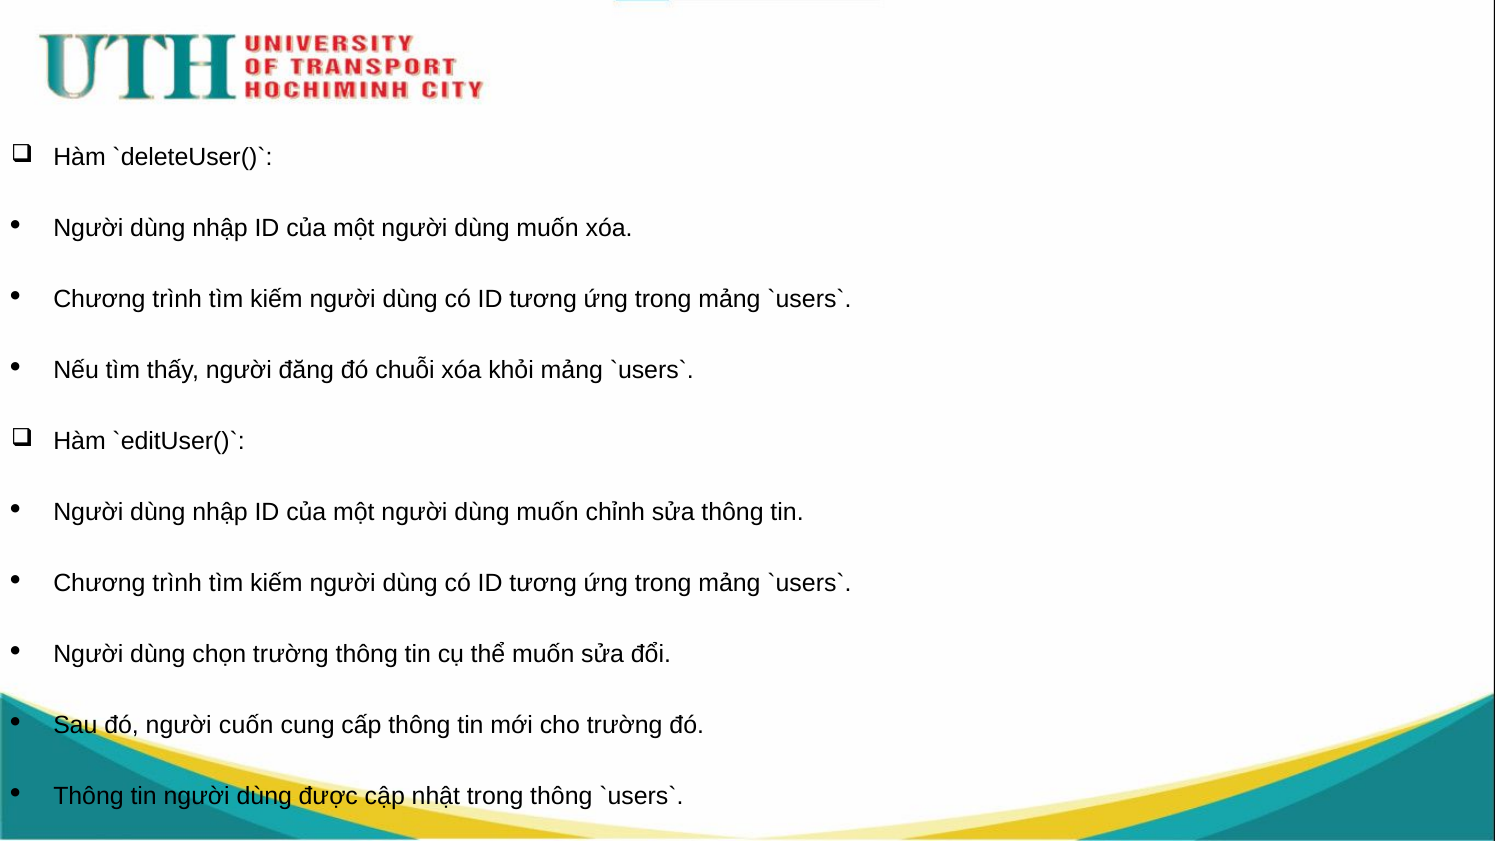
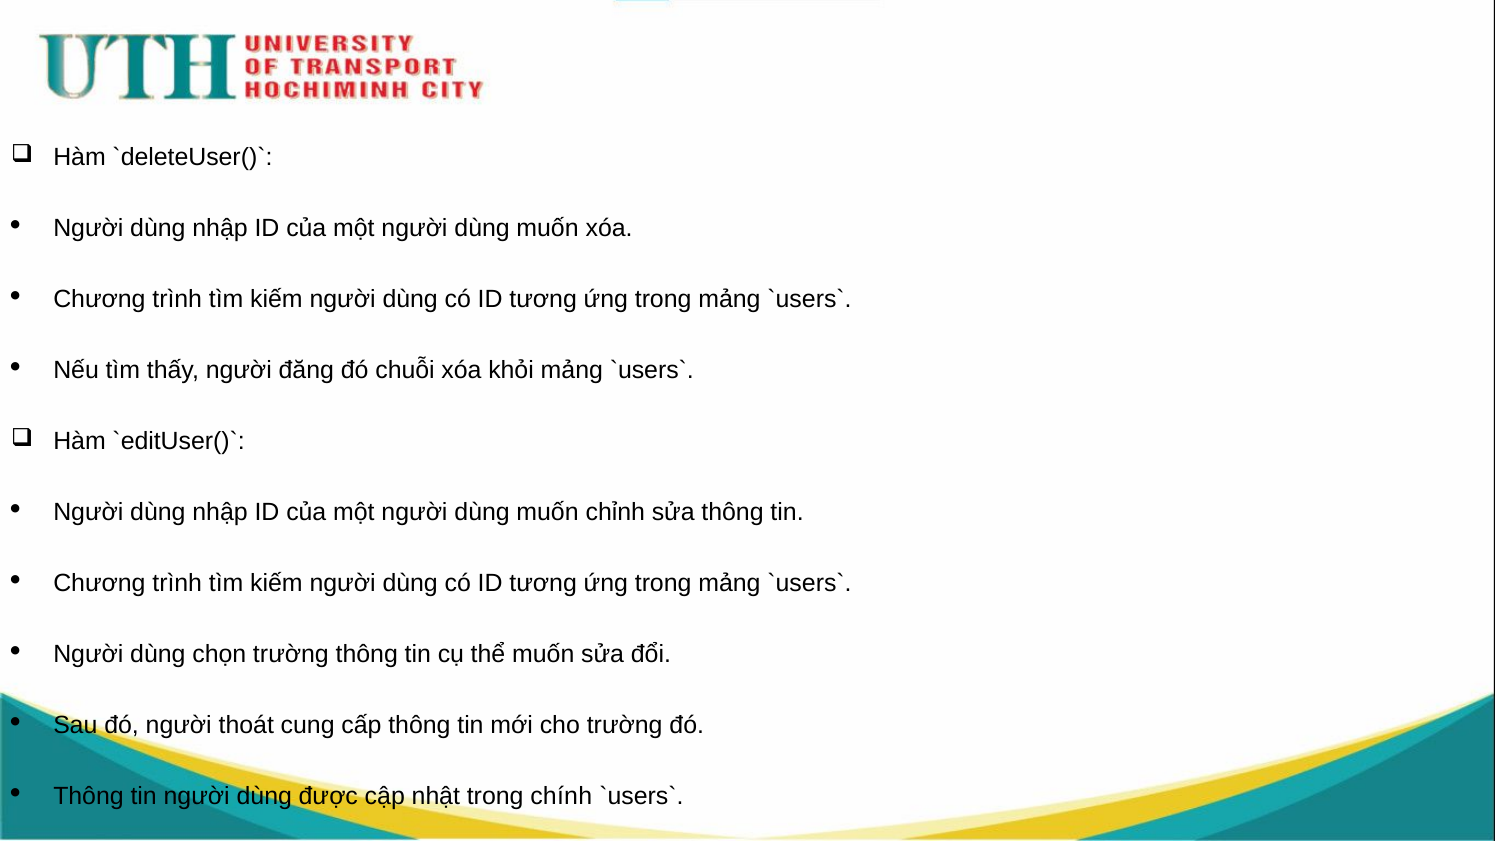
cuốn: cuốn -> thoát
trong thông: thông -> chính
